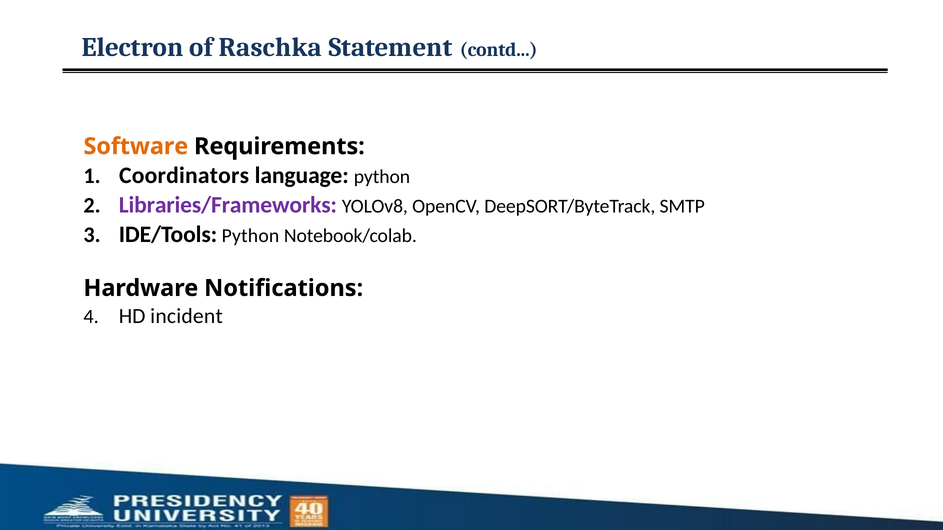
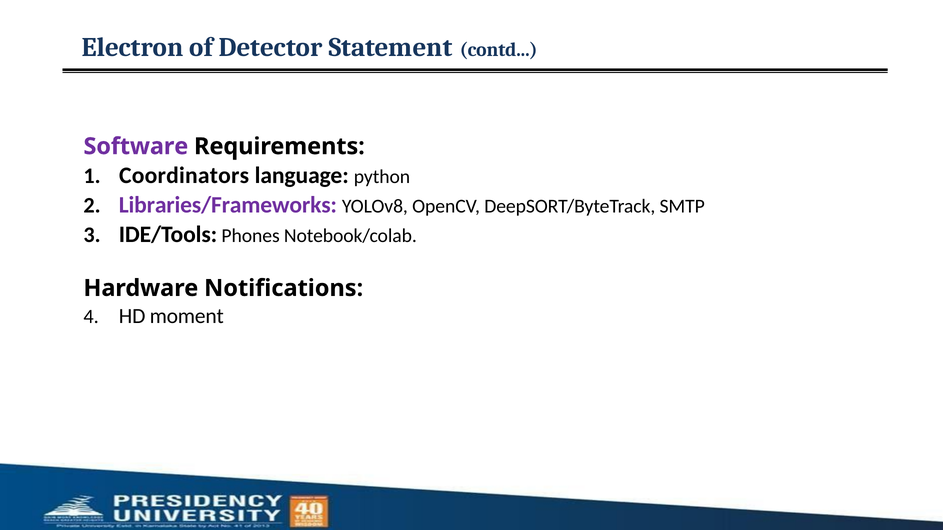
Raschka: Raschka -> Detector
Software colour: orange -> purple
IDE/Tools Python: Python -> Phones
incident: incident -> moment
